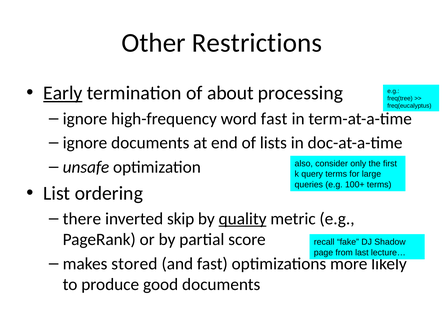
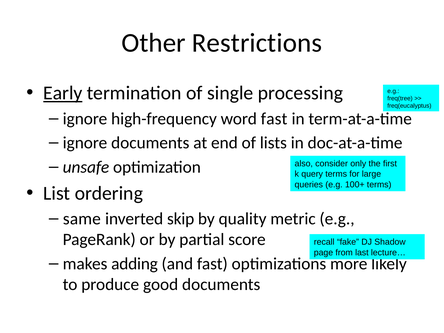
about: about -> single
there: there -> same
quality underline: present -> none
stored: stored -> adding
